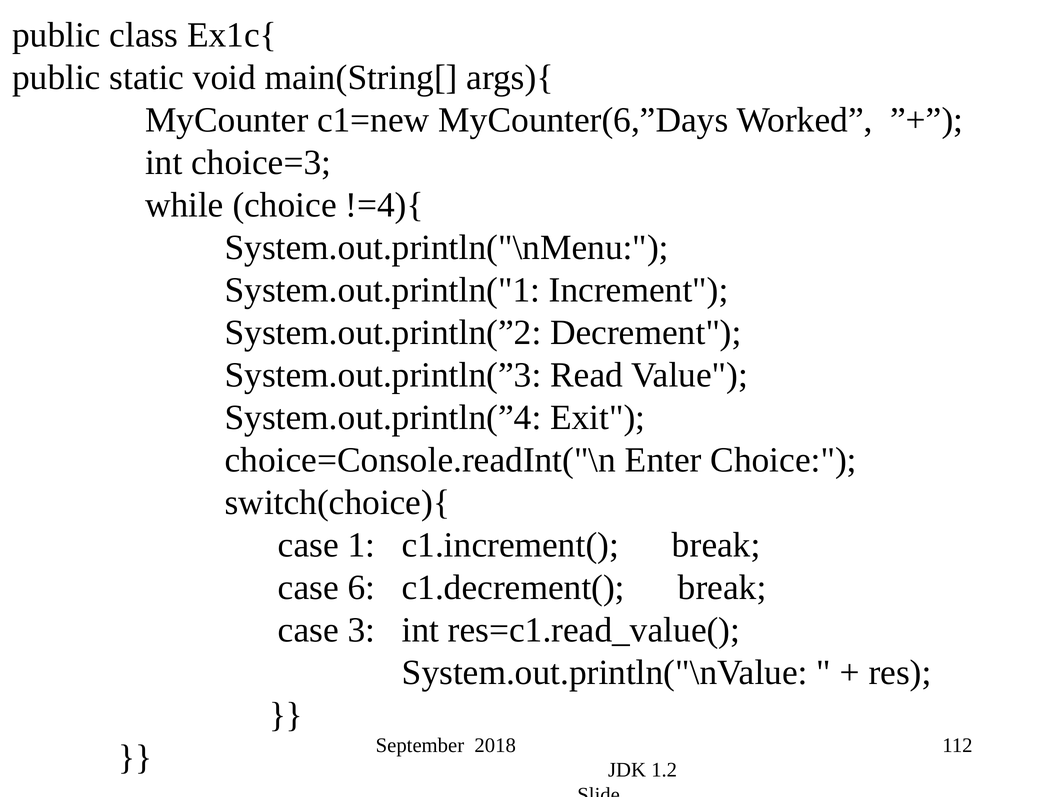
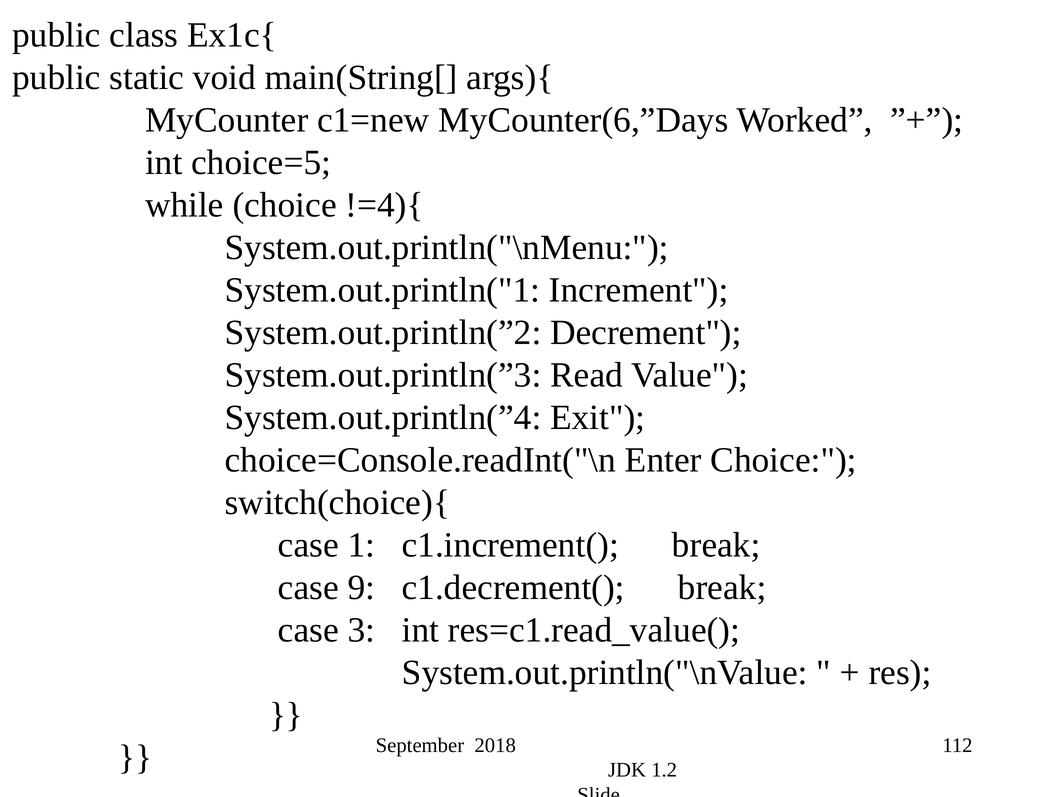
choice=3: choice=3 -> choice=5
6: 6 -> 9
